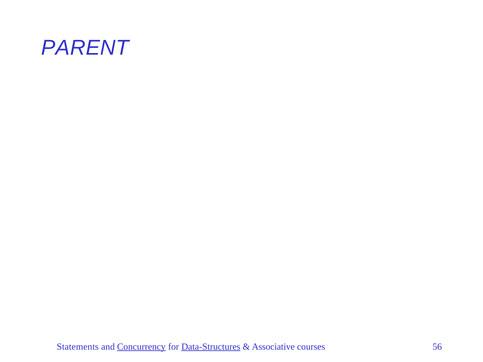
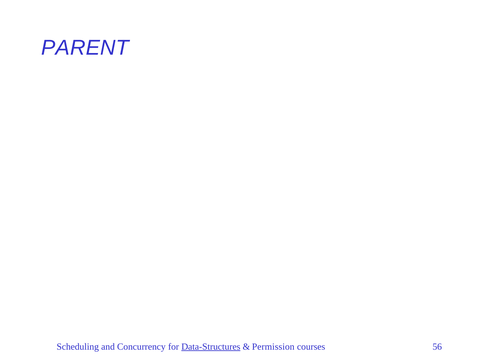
Statements: Statements -> Scheduling
Concurrency underline: present -> none
Associative: Associative -> Permission
